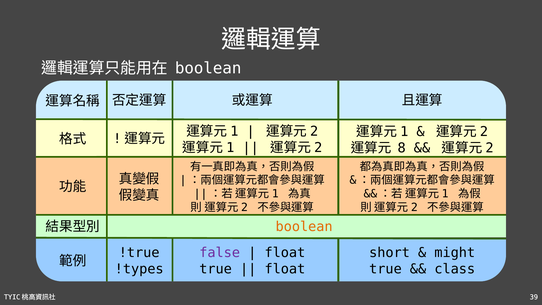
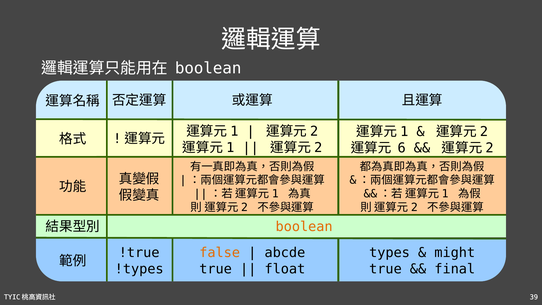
8: 8 -> 6
false colour: purple -> orange
float at (285, 253): float -> abcde
short: short -> types
class: class -> final
